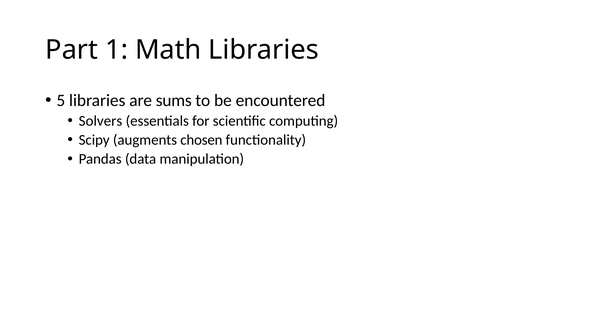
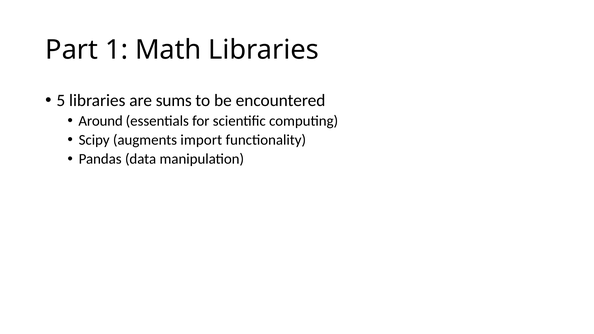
Solvers: Solvers -> Around
chosen: chosen -> import
